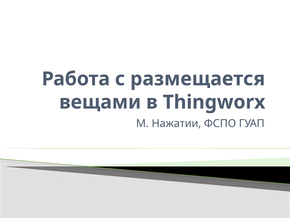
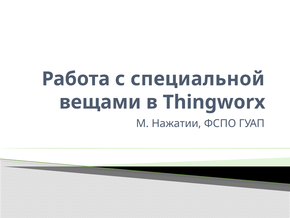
размещается: размещается -> специальной
